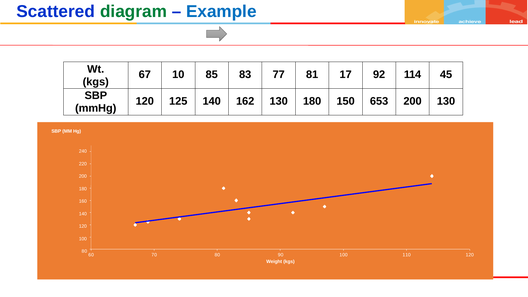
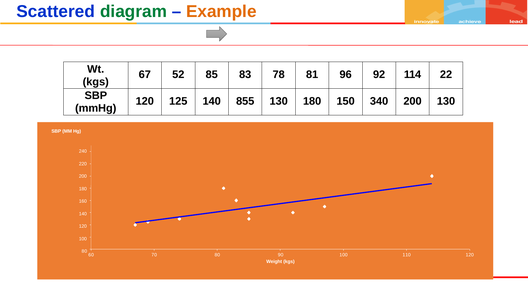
Example colour: blue -> orange
10: 10 -> 52
77: 77 -> 78
17: 17 -> 96
45: 45 -> 22
162: 162 -> 855
653: 653 -> 340
